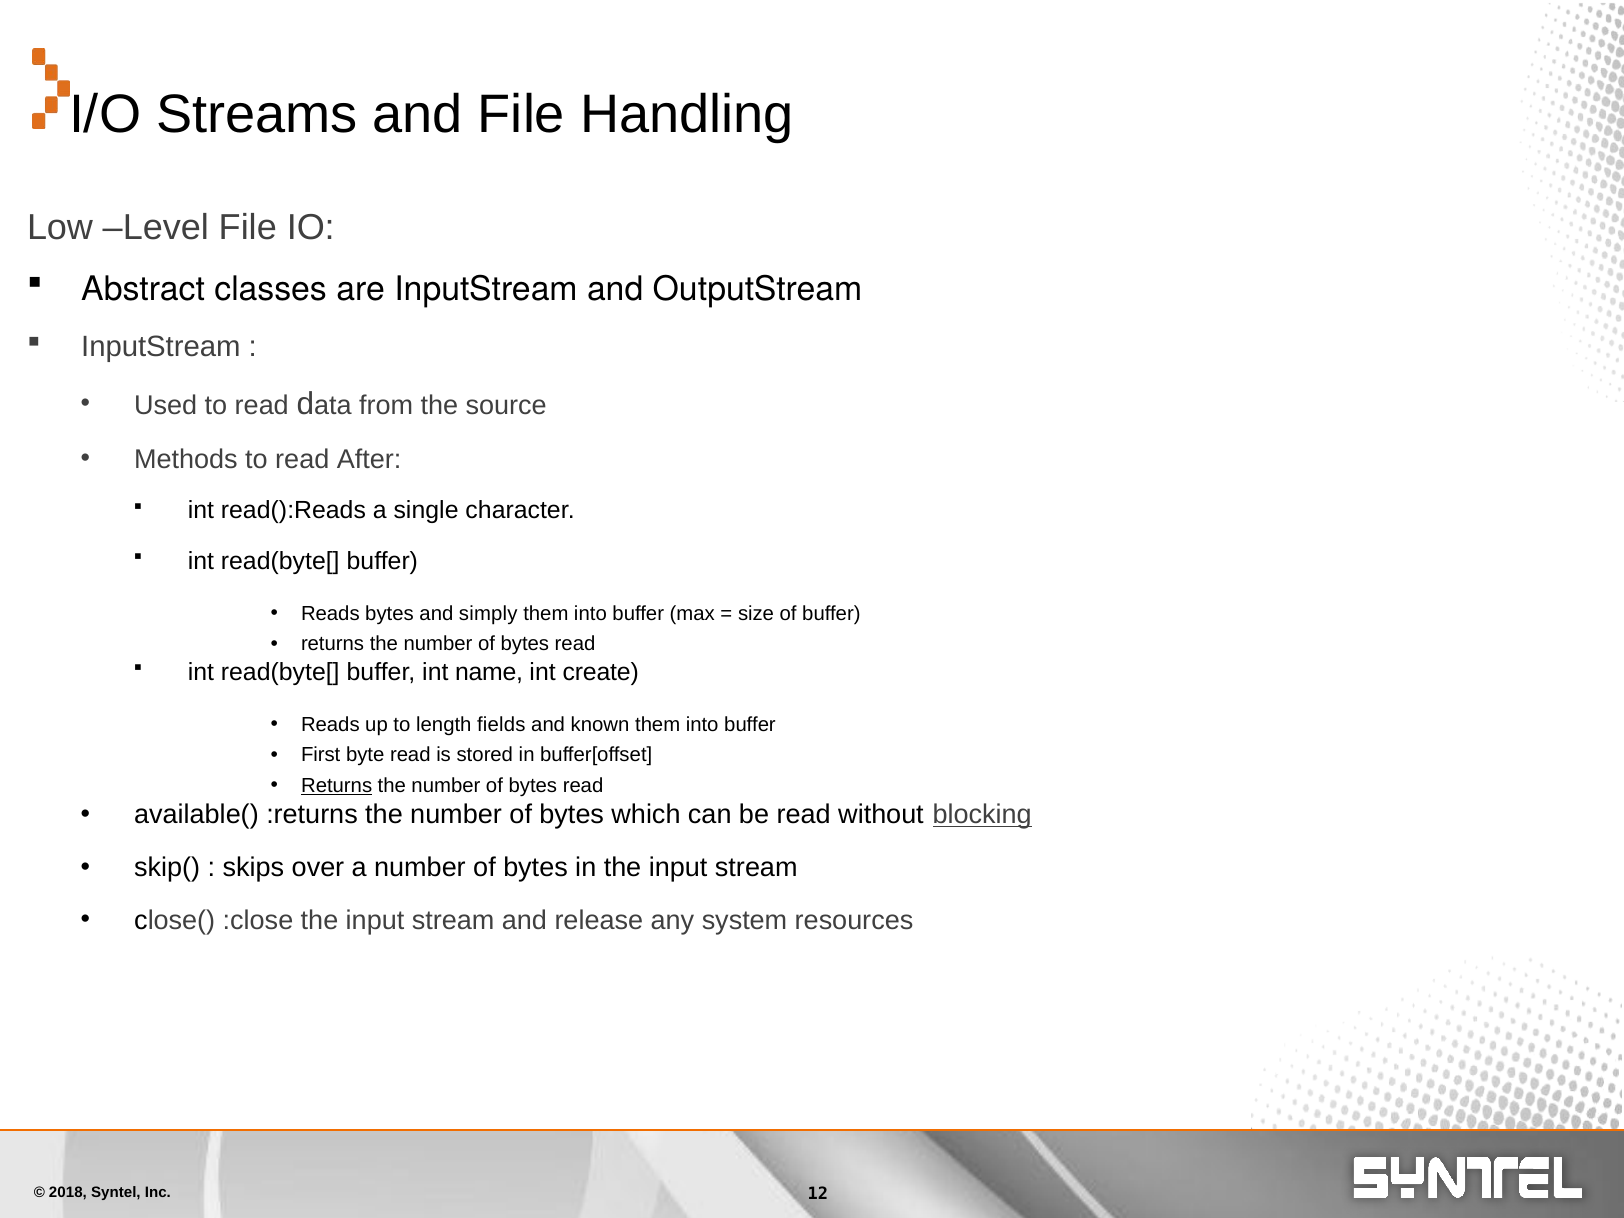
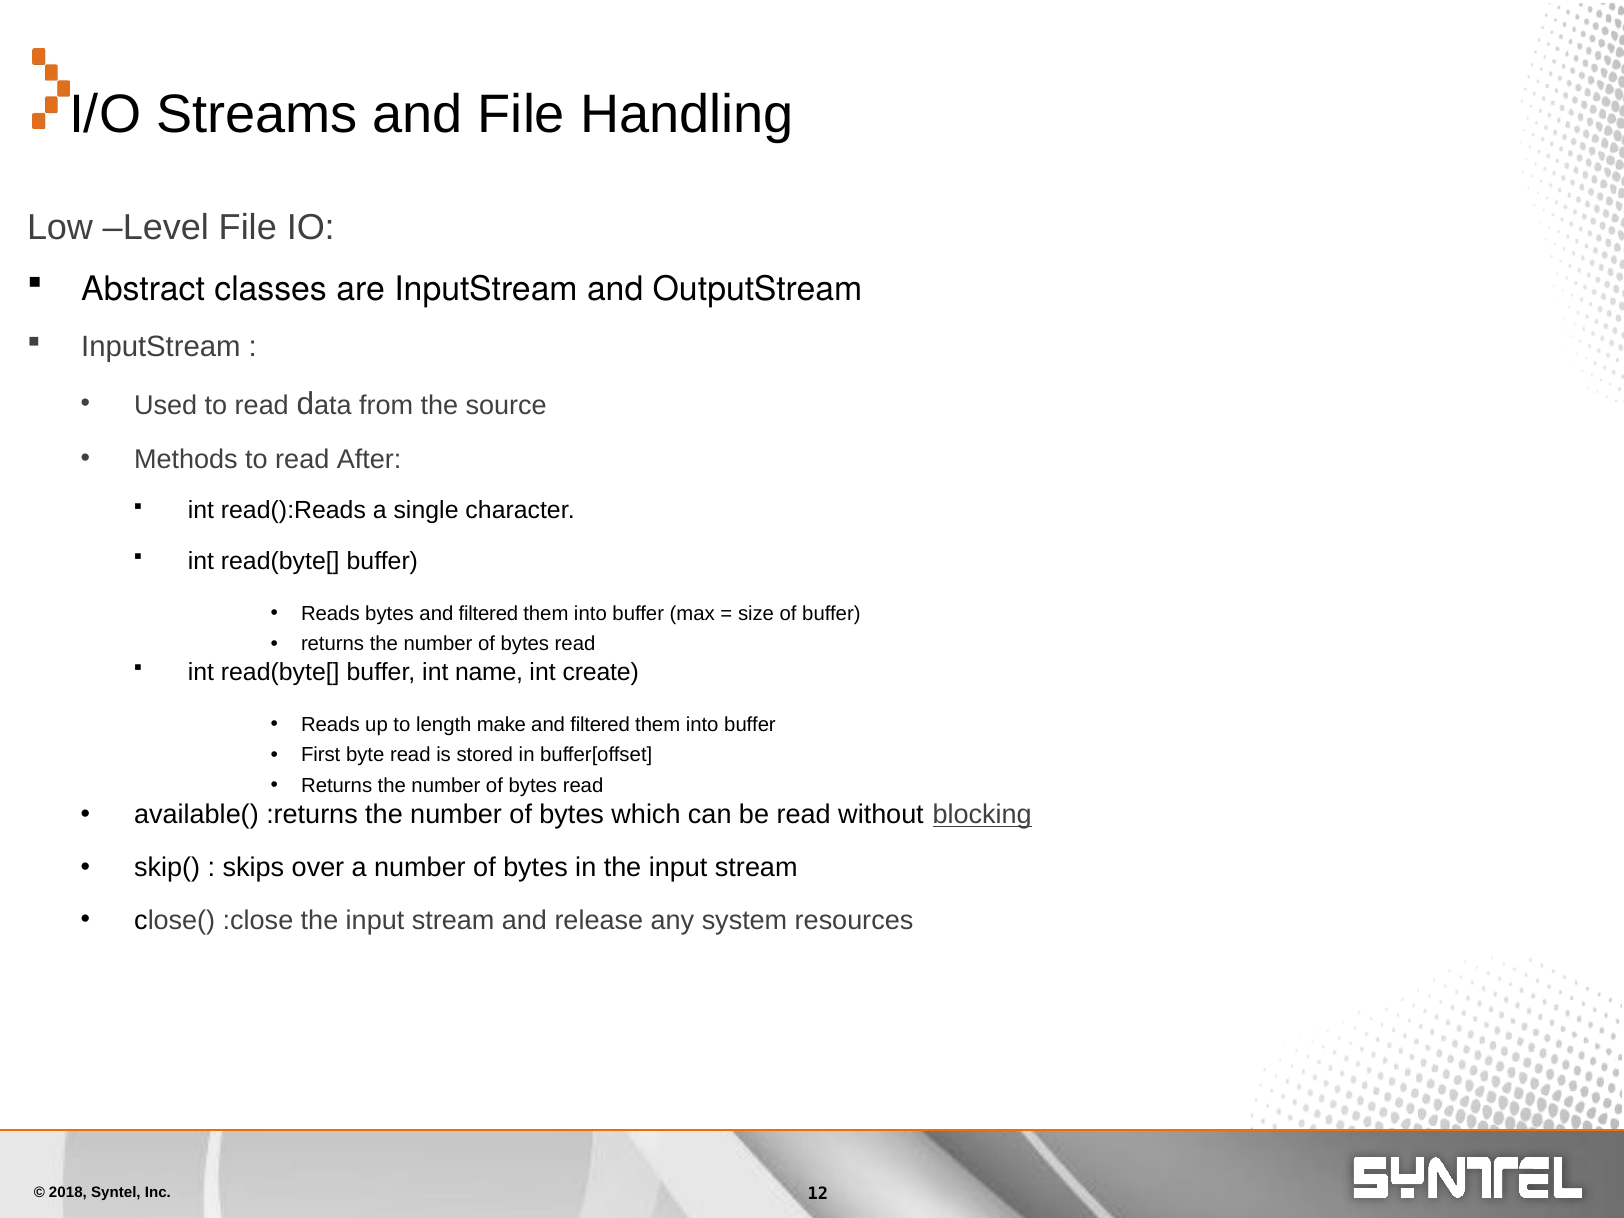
bytes and simply: simply -> filtered
fields: fields -> make
known at (600, 725): known -> filtered
Returns at (337, 786) underline: present -> none
